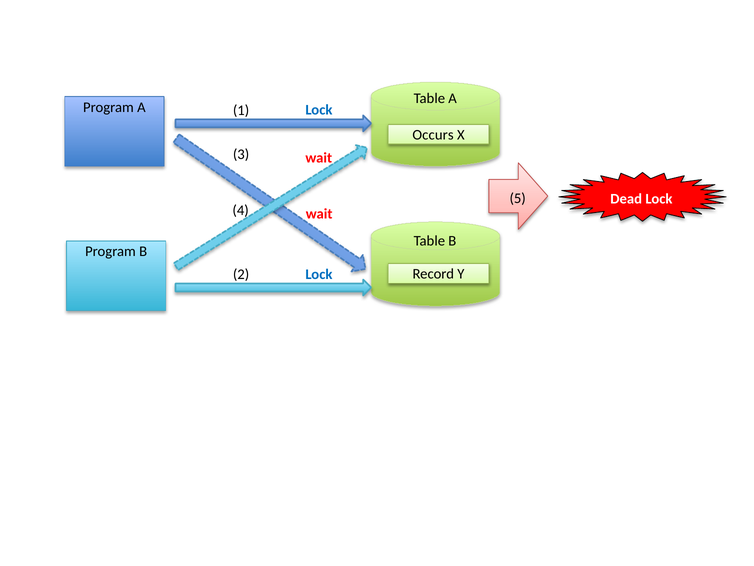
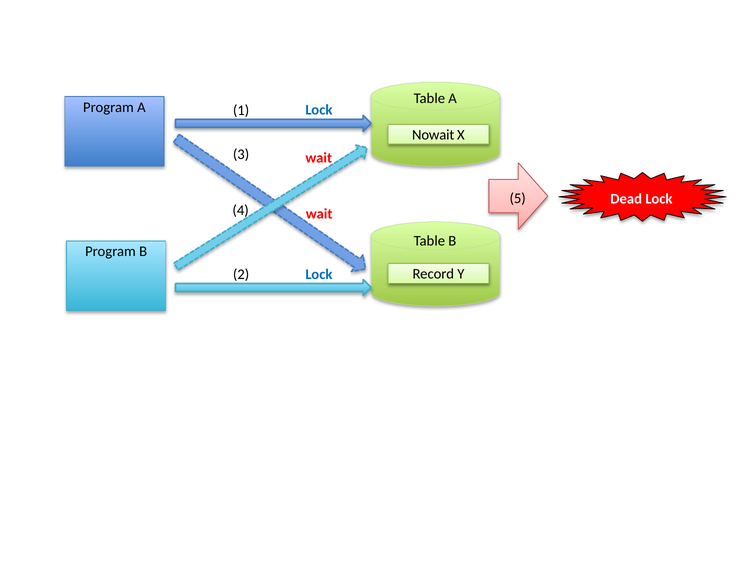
Occurs: Occurs -> Nowait
